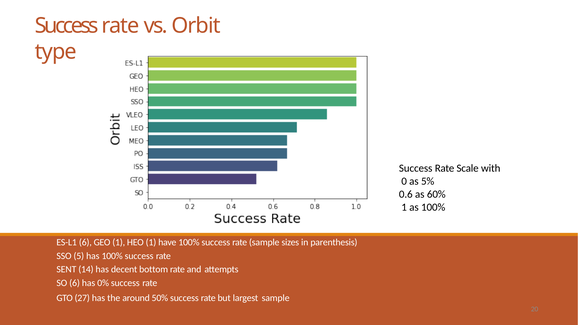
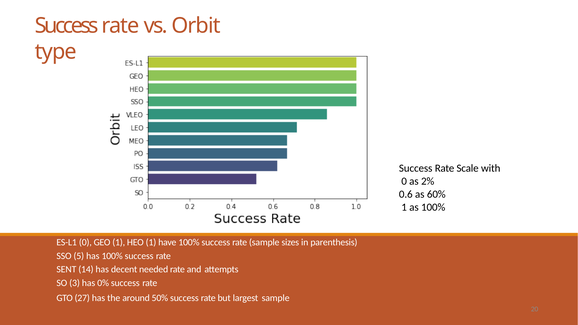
5%: 5% -> 2%
ES-L1 6: 6 -> 0
bottom: bottom -> needed
SO 6: 6 -> 3
